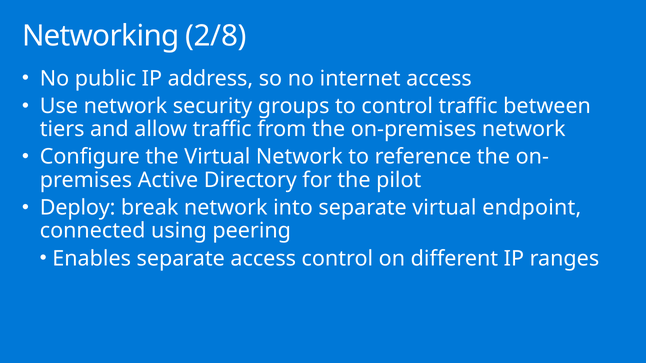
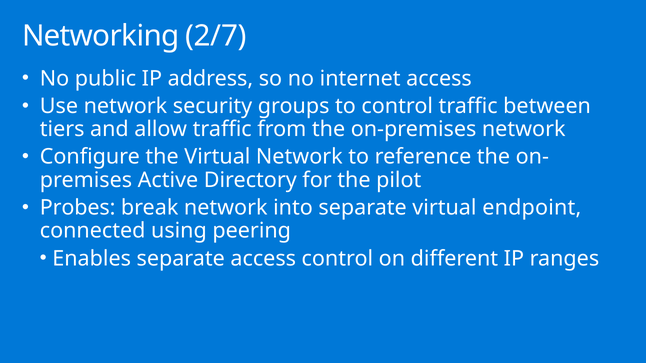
2/8: 2/8 -> 2/7
Deploy: Deploy -> Probes
